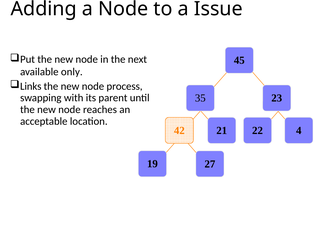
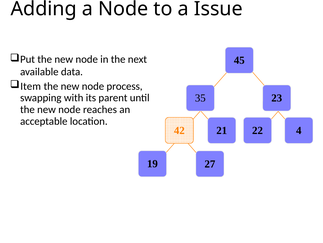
only: only -> data
Links: Links -> Item
